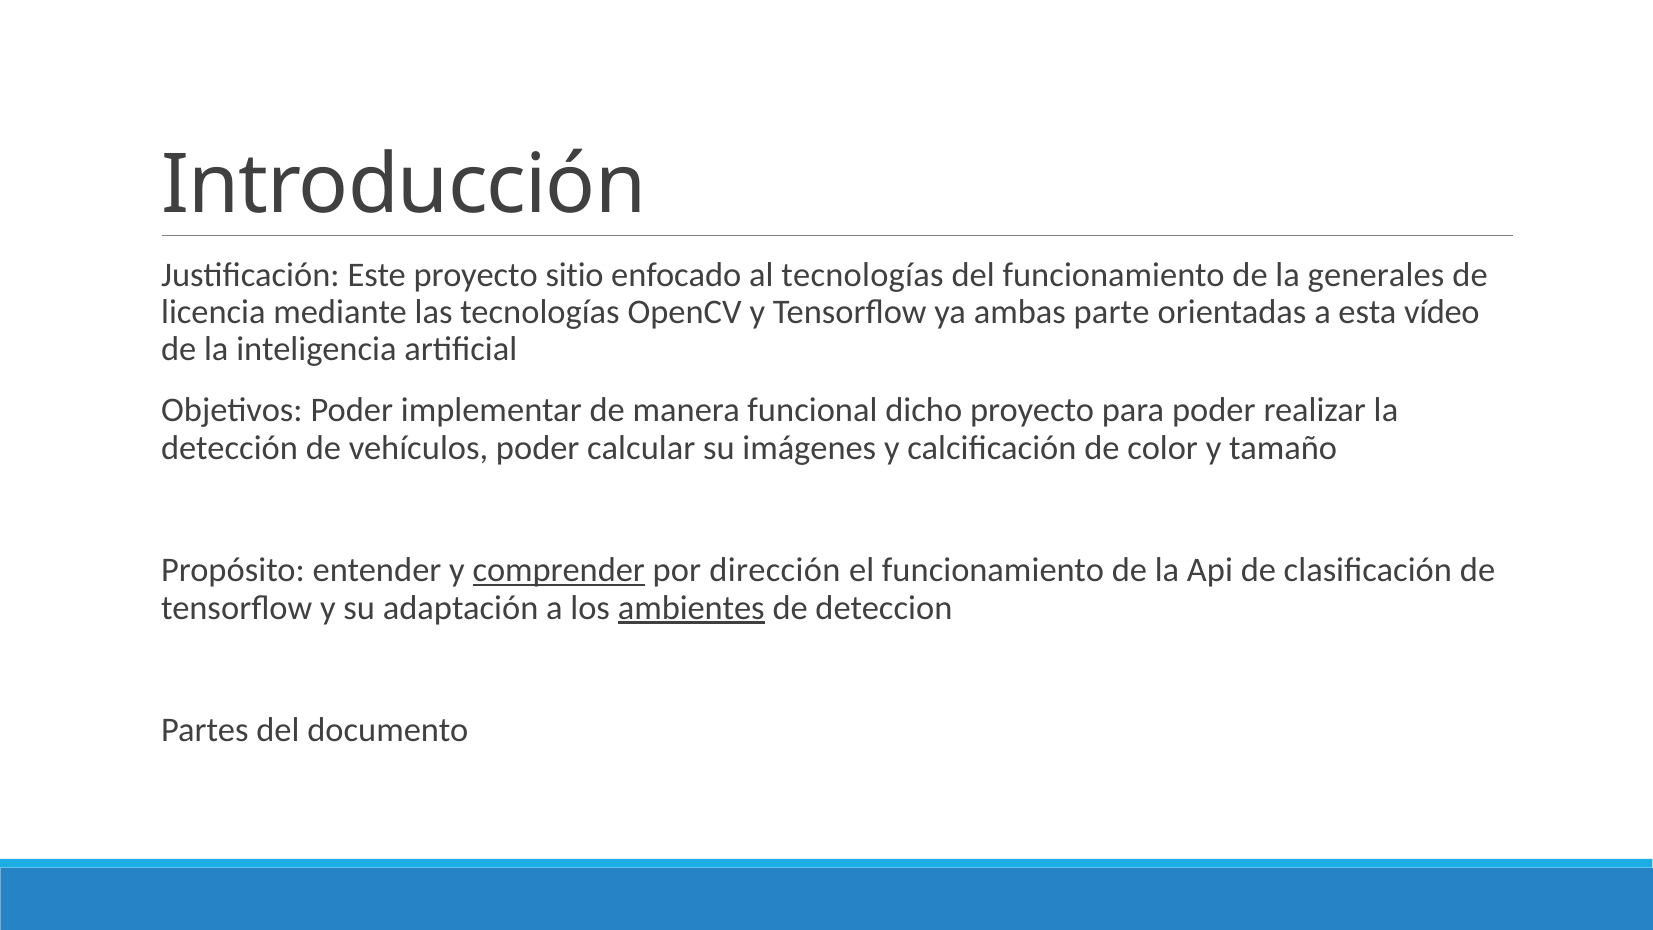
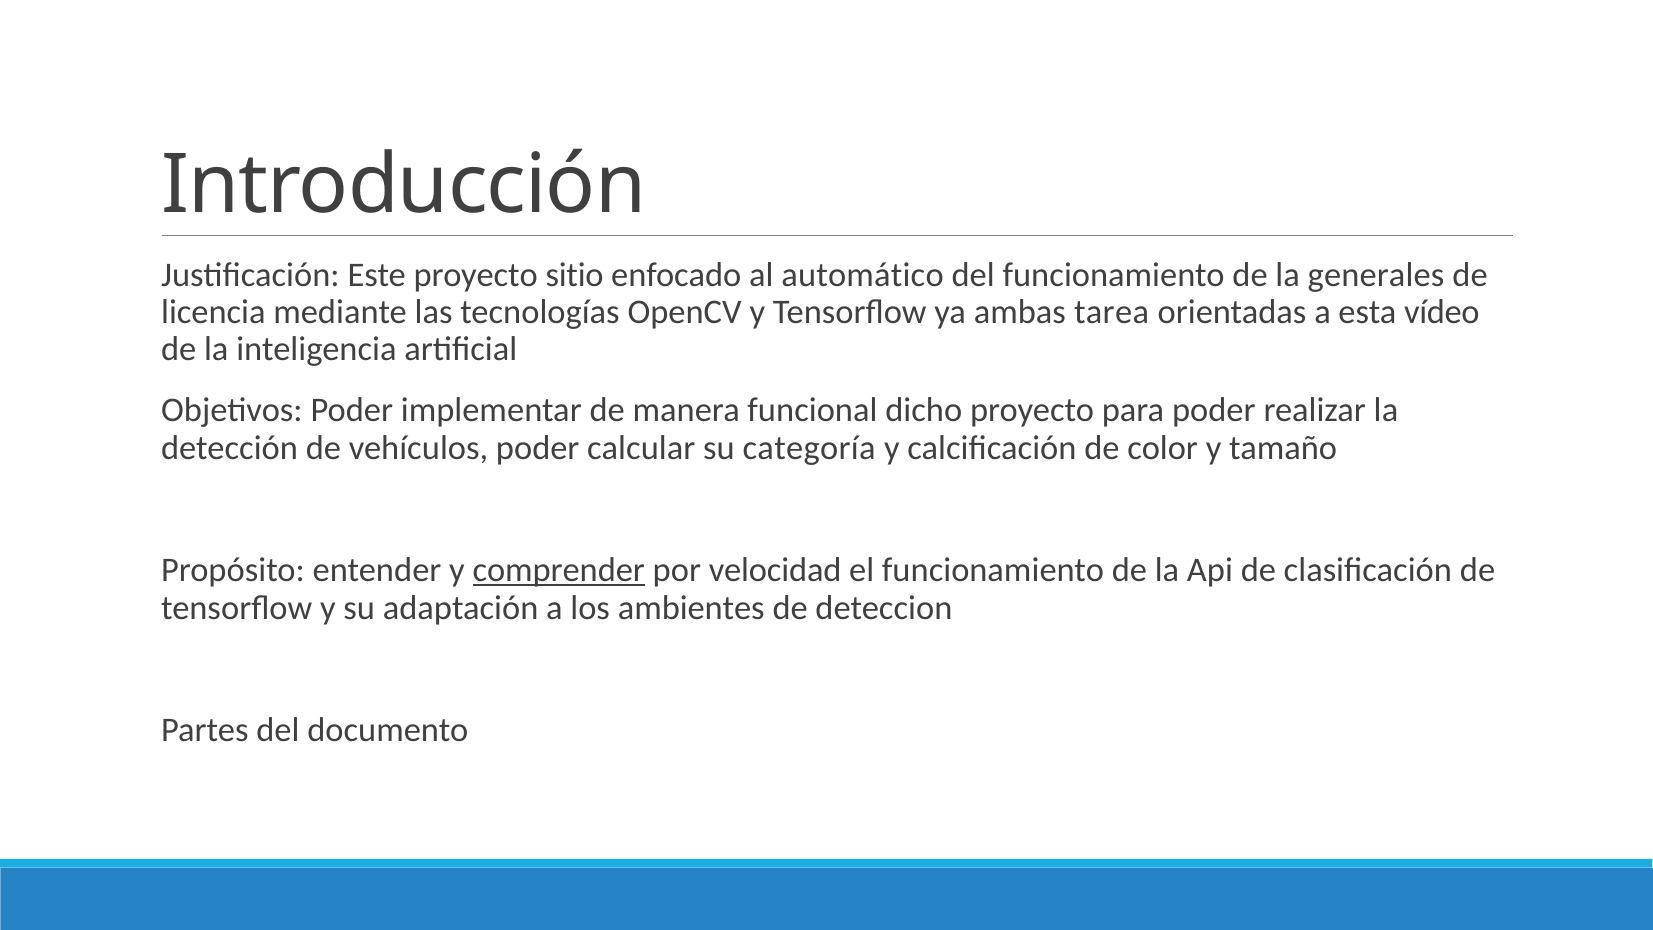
al tecnologías: tecnologías -> automático
parte: parte -> tarea
imágenes: imágenes -> categoría
dirección: dirección -> velocidad
ambientes underline: present -> none
